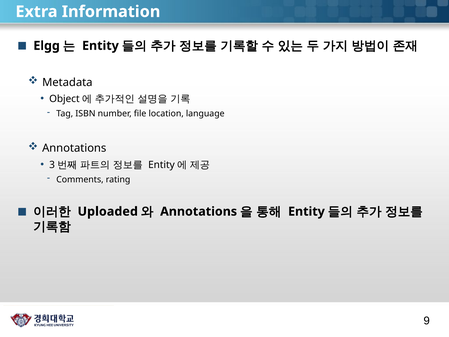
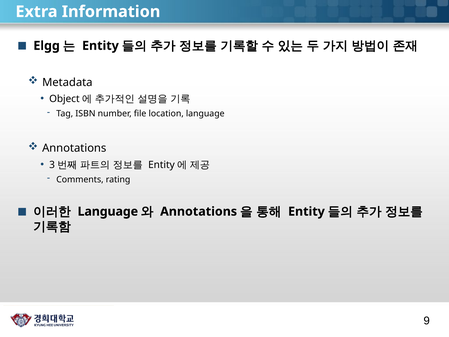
Uploaded at (108, 211): Uploaded -> Language
